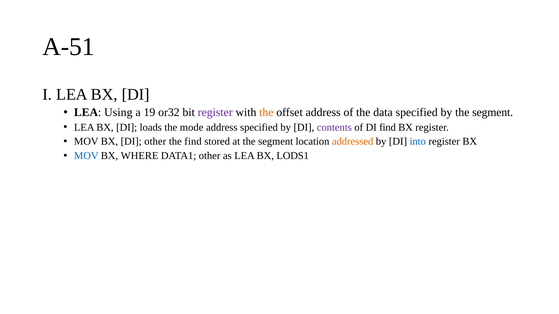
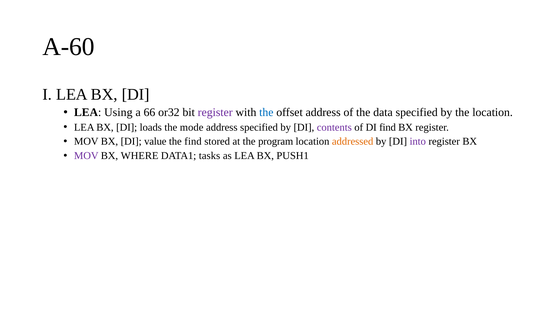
A-51: A-51 -> A-60
19: 19 -> 66
the at (266, 113) colour: orange -> blue
by the segment: segment -> location
DI other: other -> value
at the segment: segment -> program
into colour: blue -> purple
MOV at (86, 156) colour: blue -> purple
DATA1 other: other -> tasks
LODS1: LODS1 -> PUSH1
